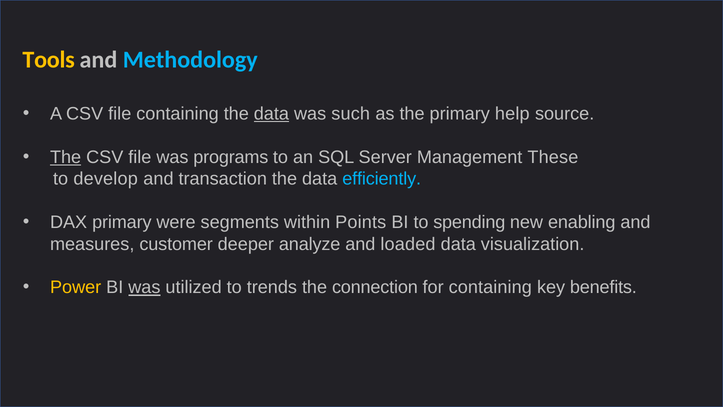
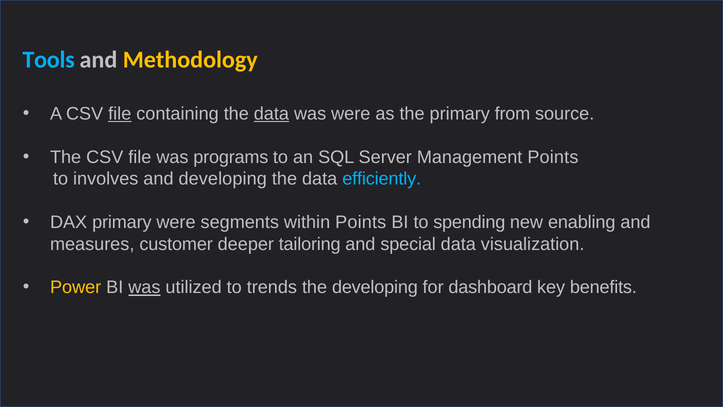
Tools colour: yellow -> light blue
Methodology colour: light blue -> yellow
file at (120, 114) underline: none -> present
was such: such -> were
help: help -> from
The at (66, 157) underline: present -> none
Management These: These -> Points
develop: develop -> involves
and transaction: transaction -> developing
analyze: analyze -> tailoring
loaded: loaded -> special
the connection: connection -> developing
for containing: containing -> dashboard
